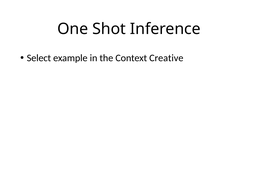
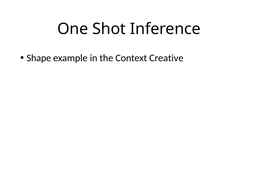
Select: Select -> Shape
